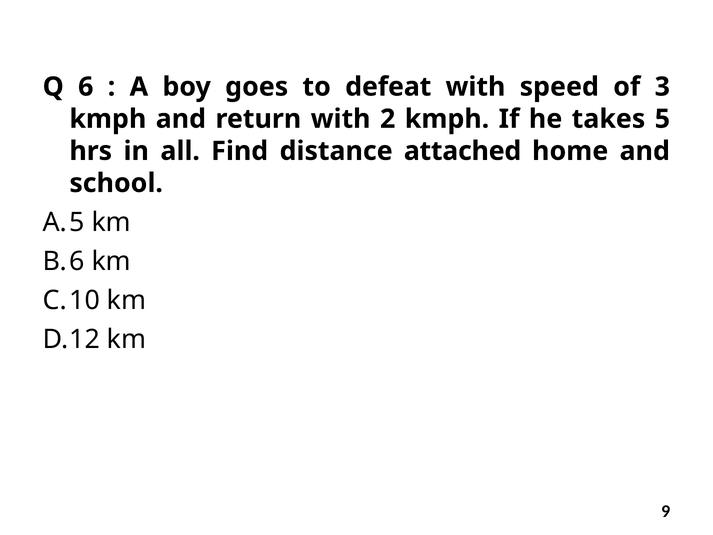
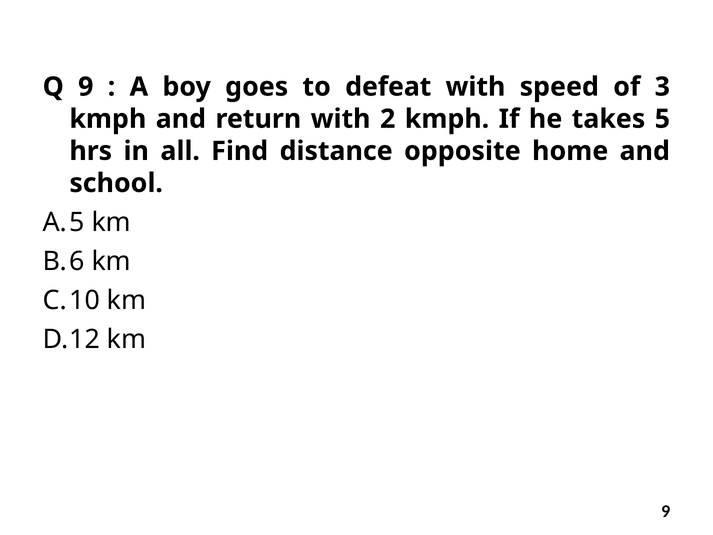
Q 6: 6 -> 9
attached: attached -> opposite
